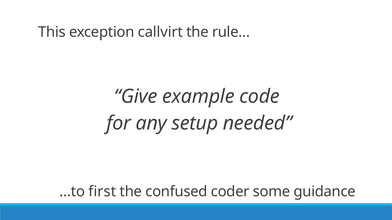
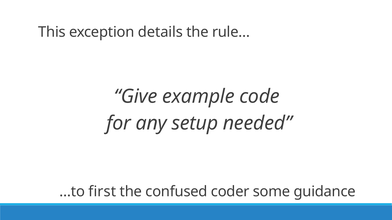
callvirt: callvirt -> details
